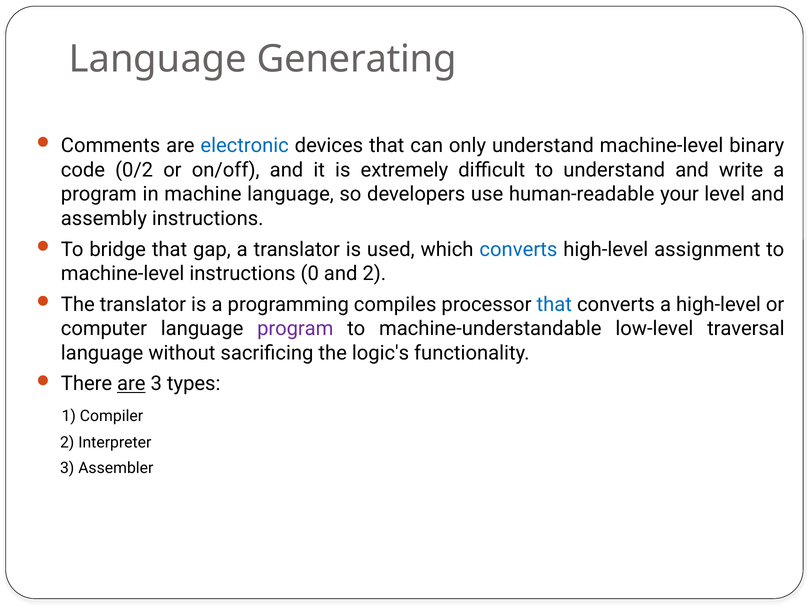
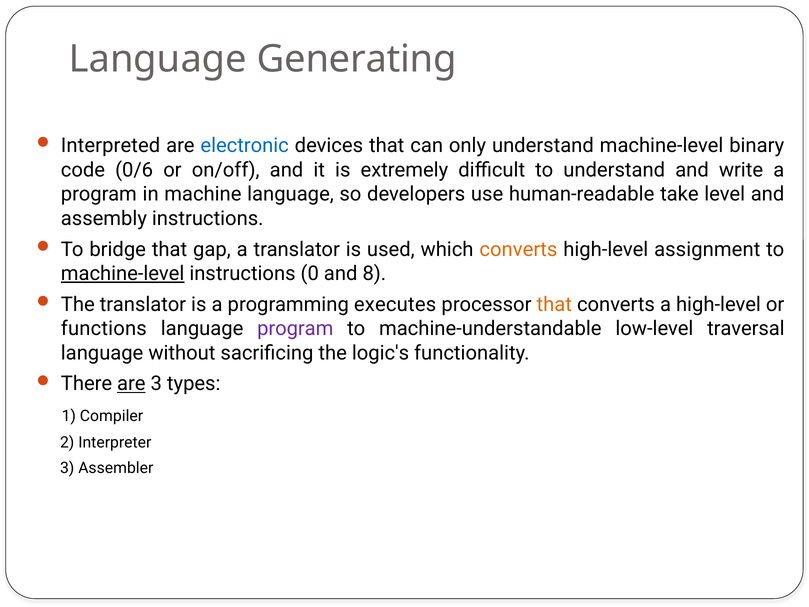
Comments: Comments -> Interpreted
0/2: 0/2 -> 0/6
your: your -> take
converts at (518, 249) colour: blue -> orange
machine-level at (123, 274) underline: none -> present
and 2: 2 -> 8
compiles: compiles -> executes
that at (554, 304) colour: blue -> orange
computer: computer -> functions
